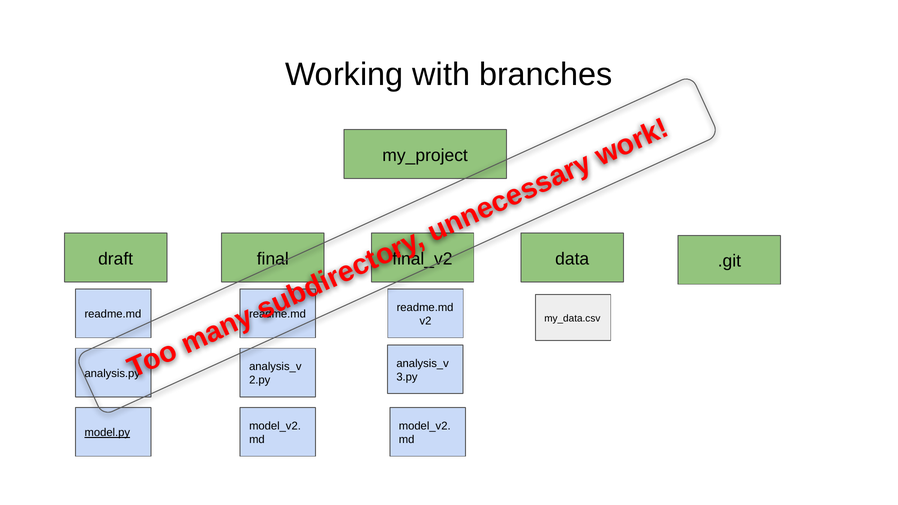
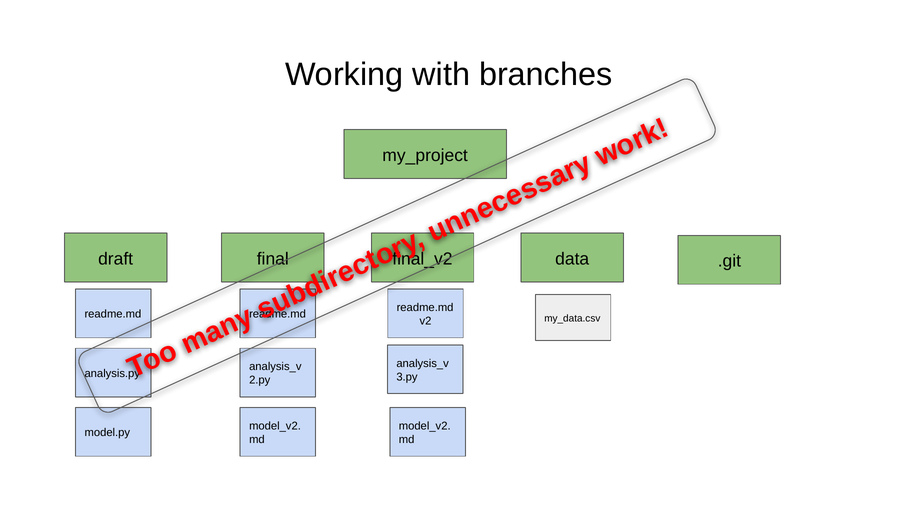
model.py underline: present -> none
